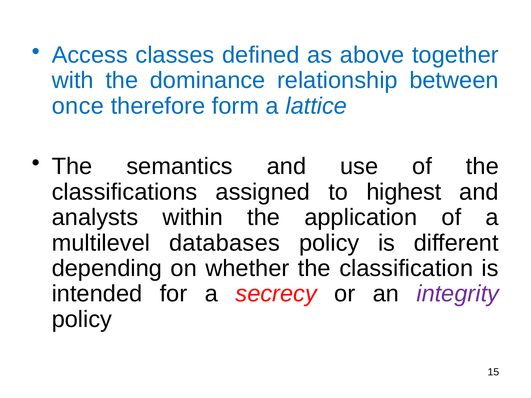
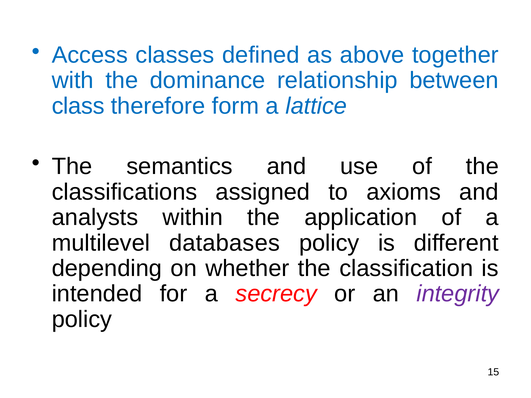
once: once -> class
highest: highest -> axioms
